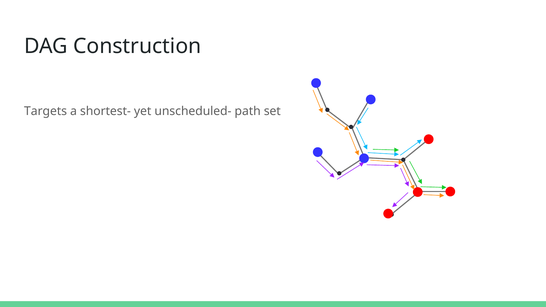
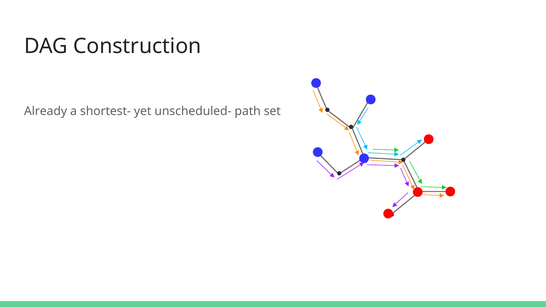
Targets: Targets -> Already
